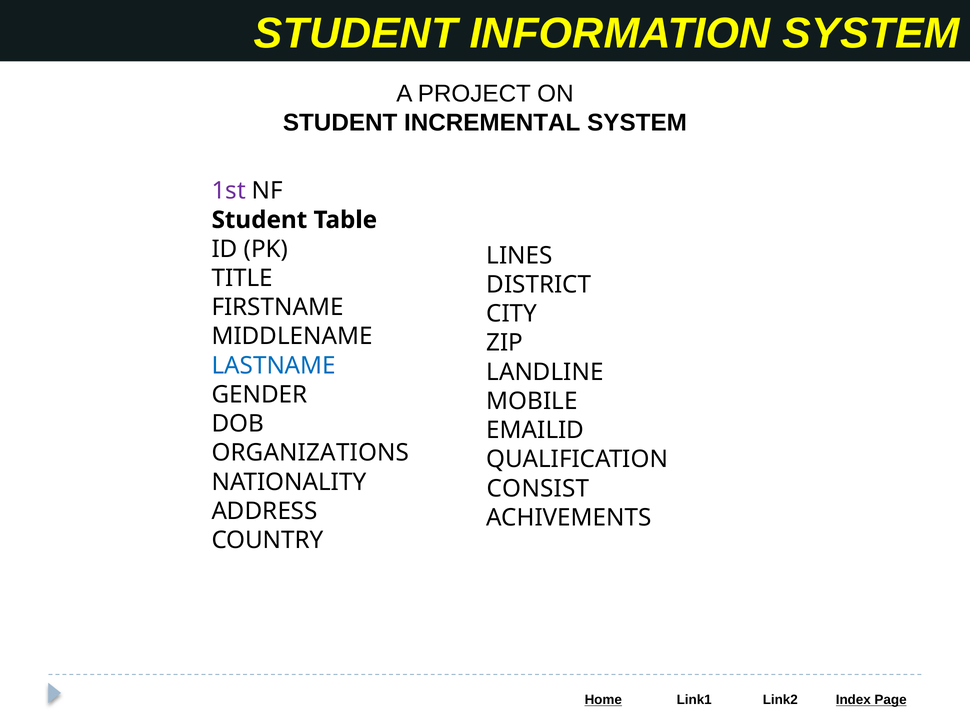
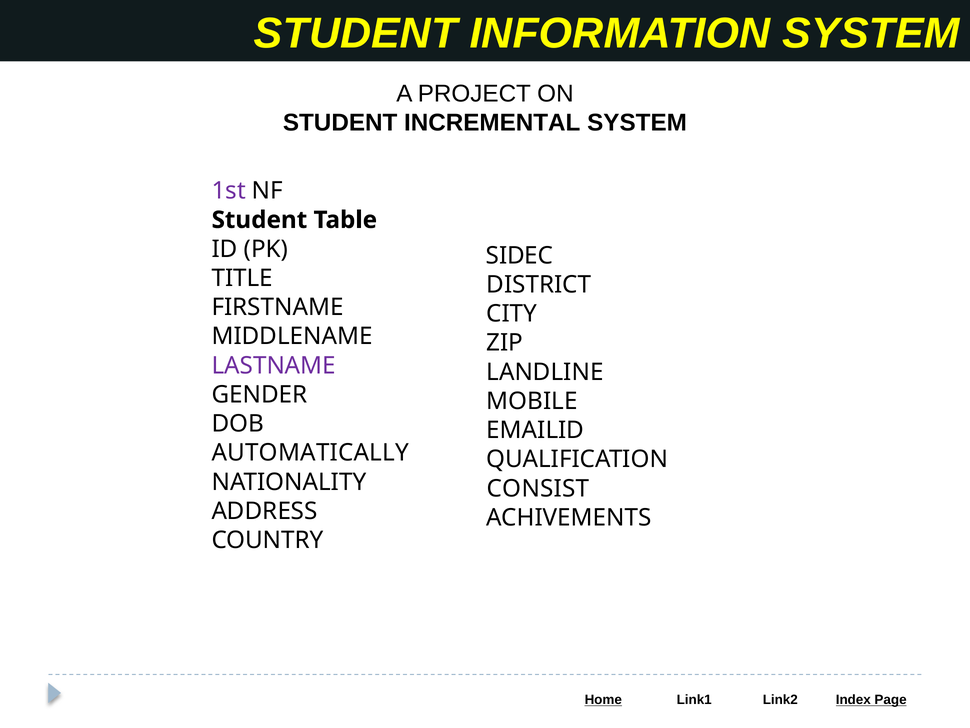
LINES: LINES -> SIDEC
LASTNAME colour: blue -> purple
ORGANIZATIONS: ORGANIZATIONS -> AUTOMATICALLY
